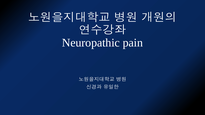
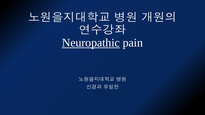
Neuropathic underline: none -> present
